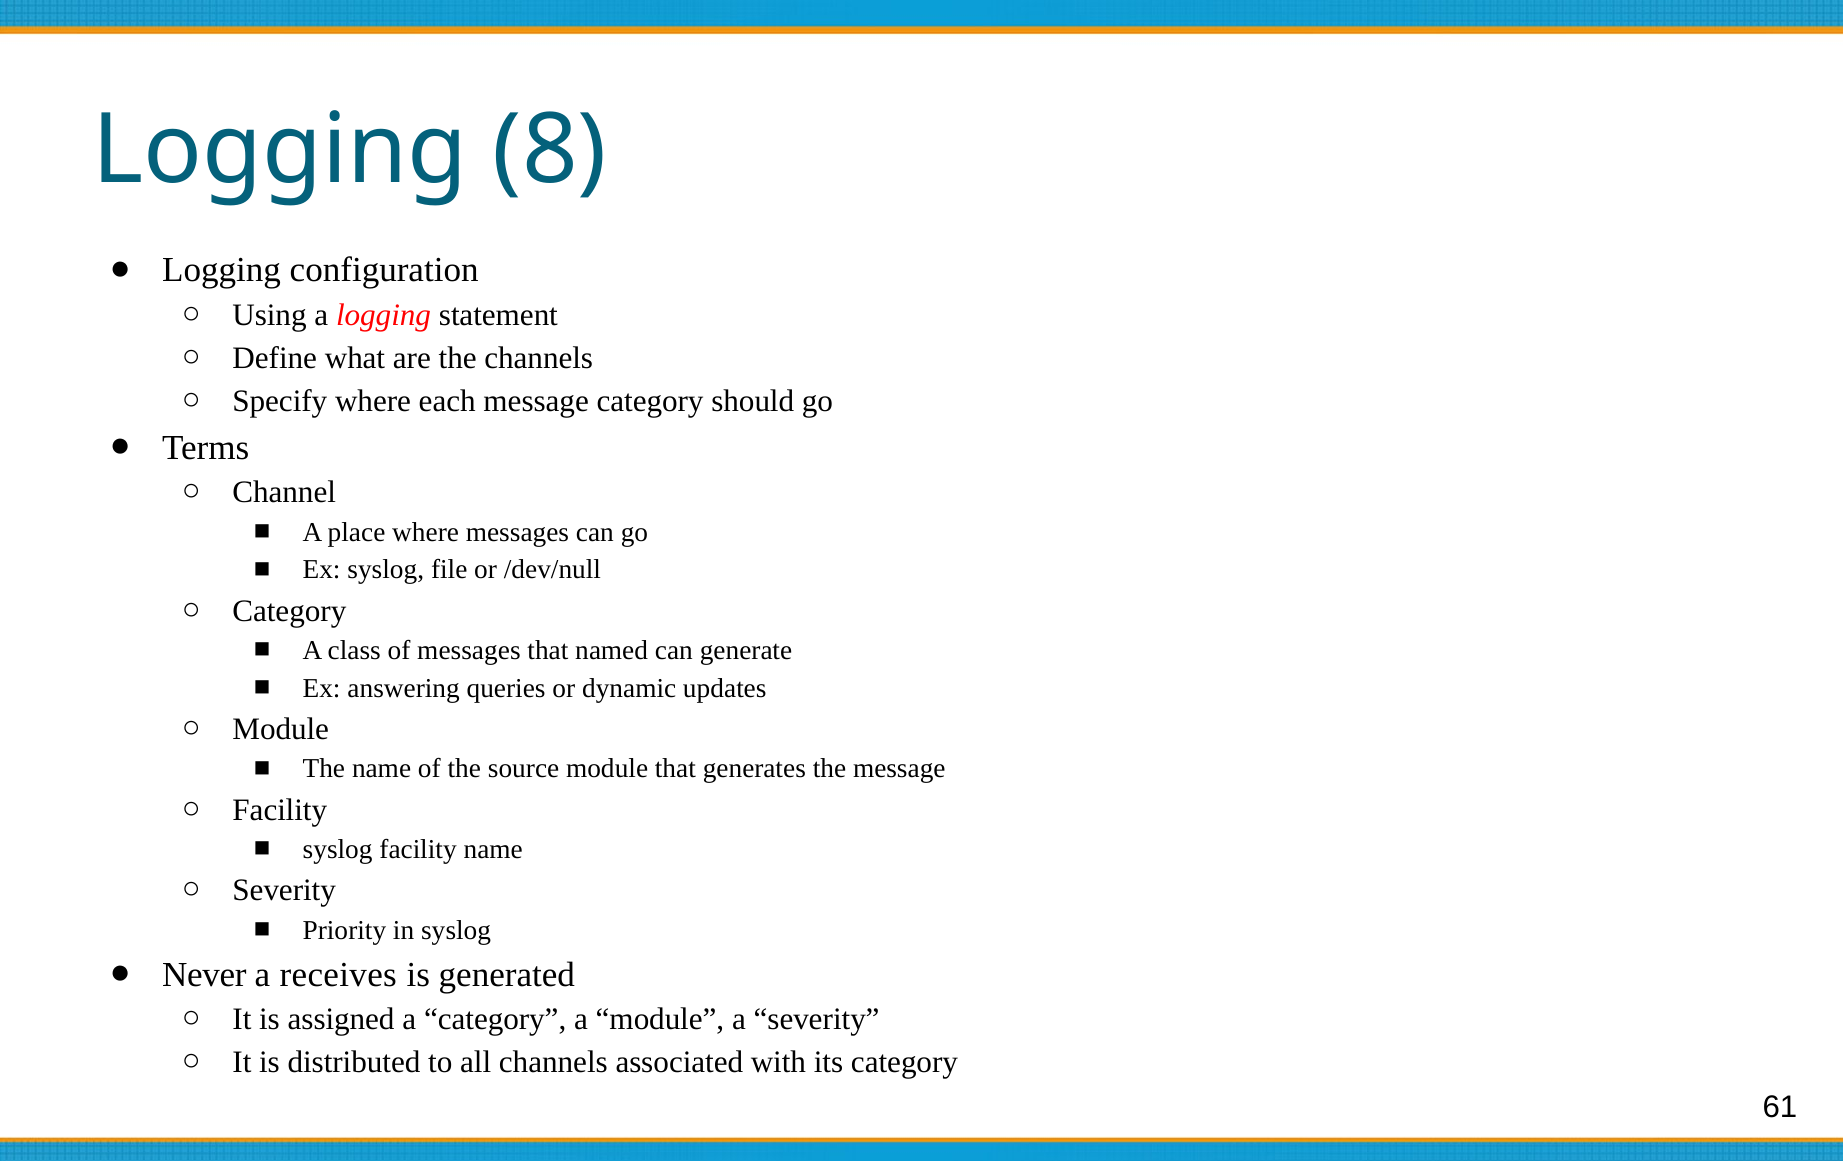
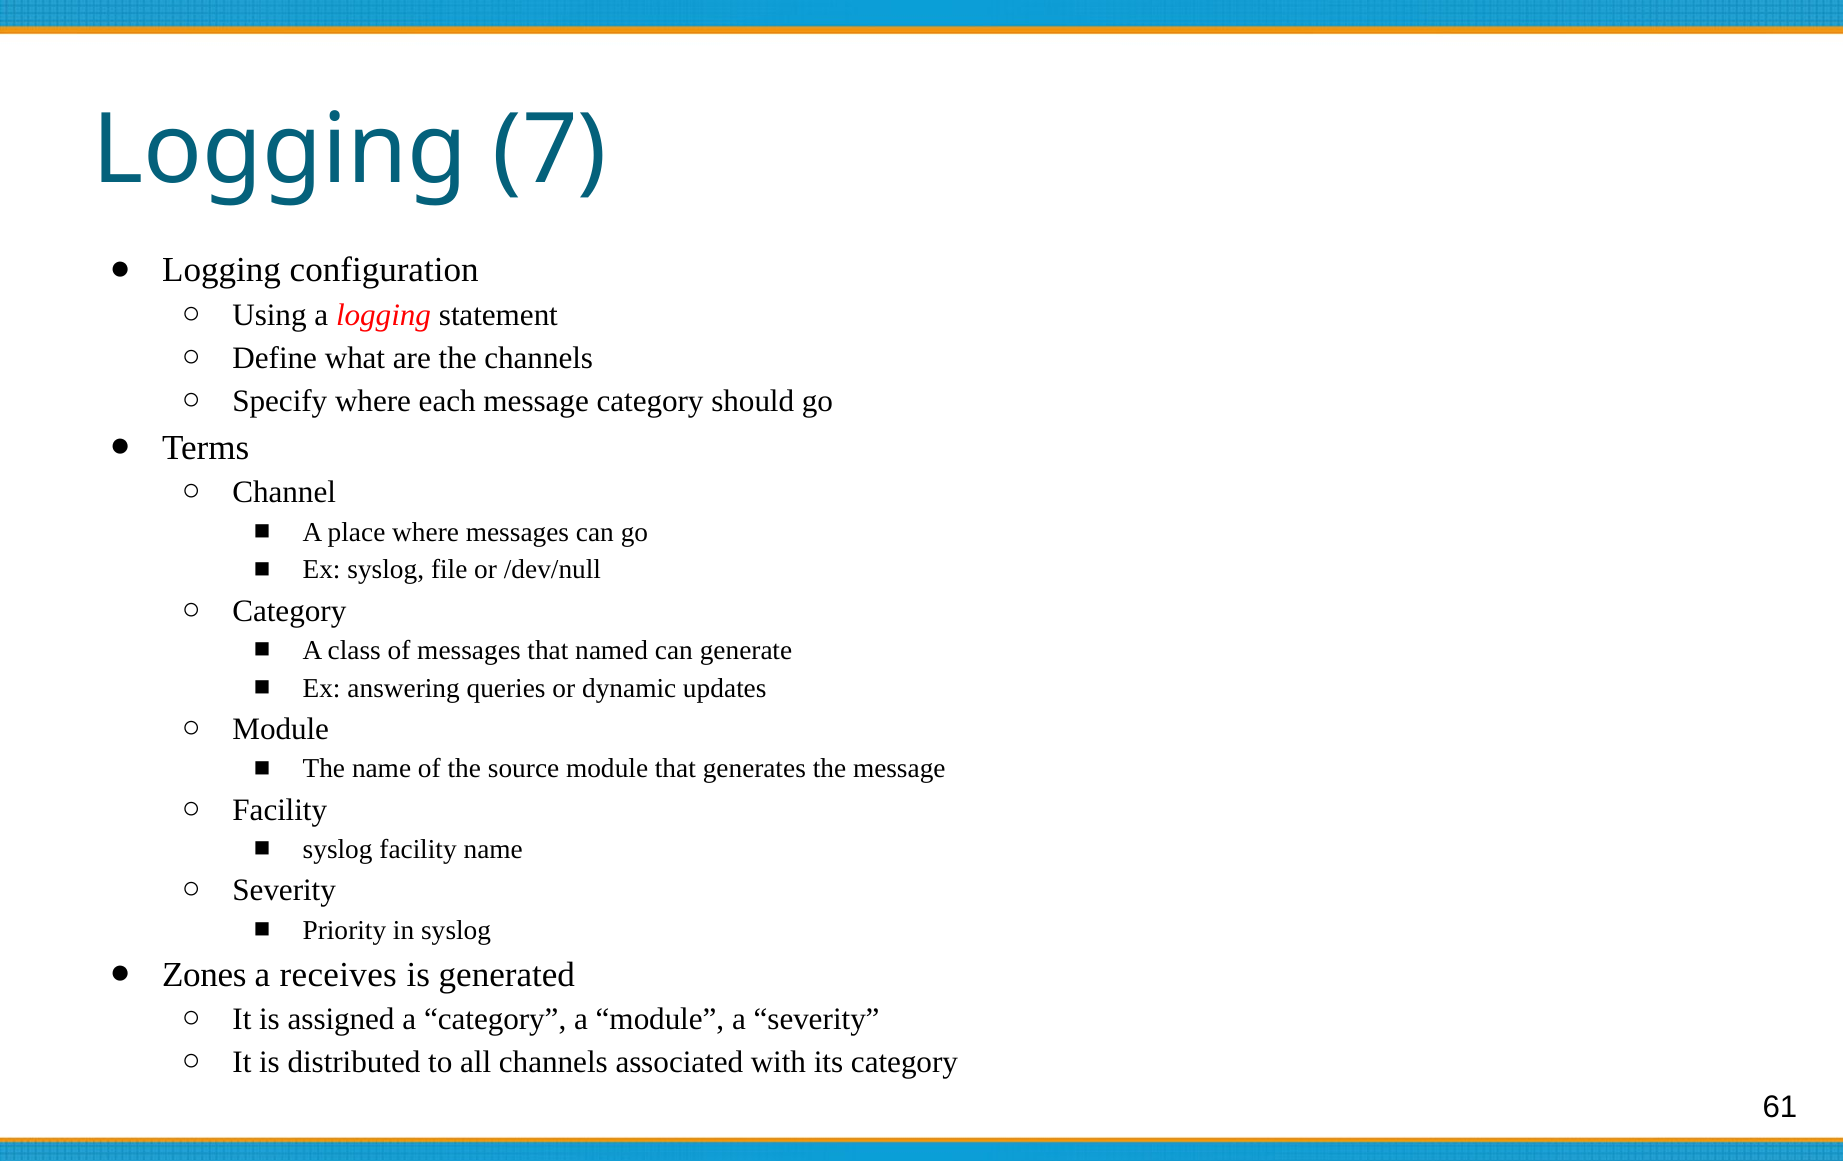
8: 8 -> 7
Never: Never -> Zones
